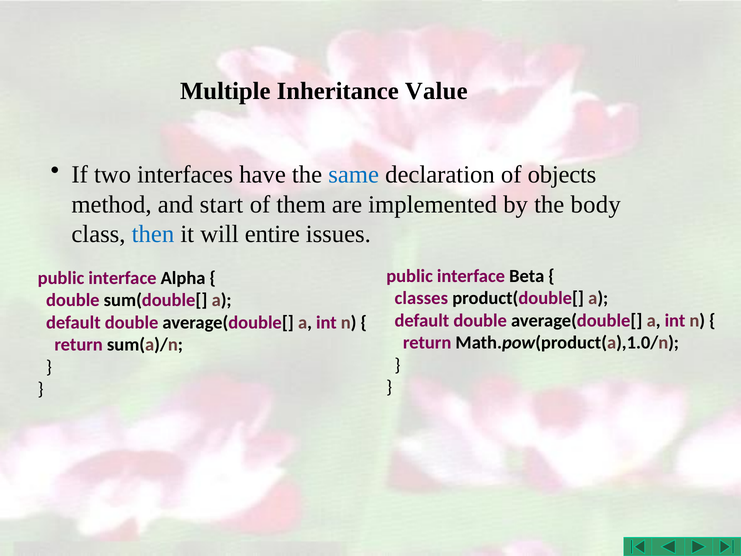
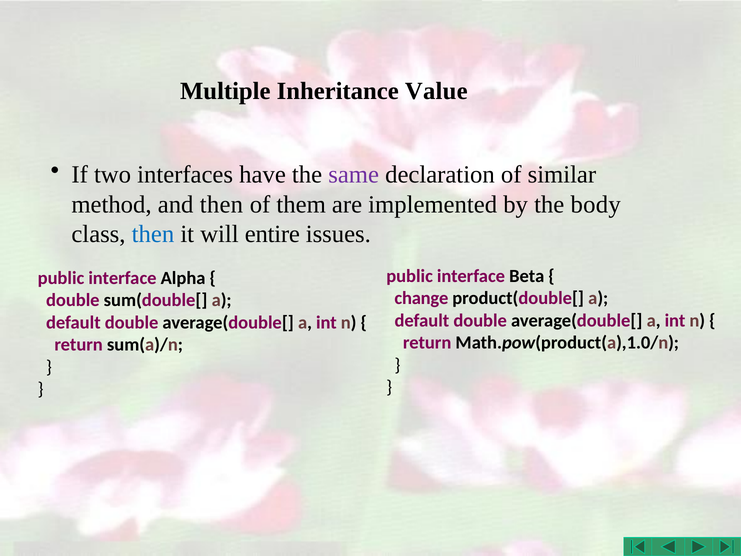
same colour: blue -> purple
objects: objects -> similar
and start: start -> then
classes: classes -> change
